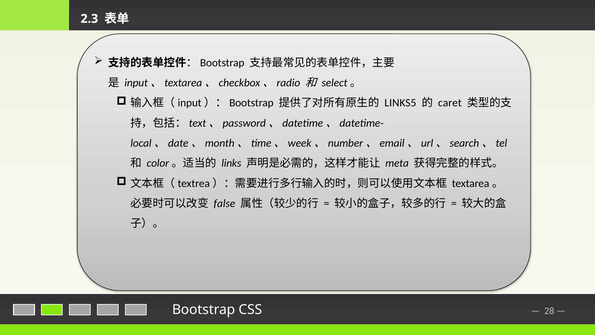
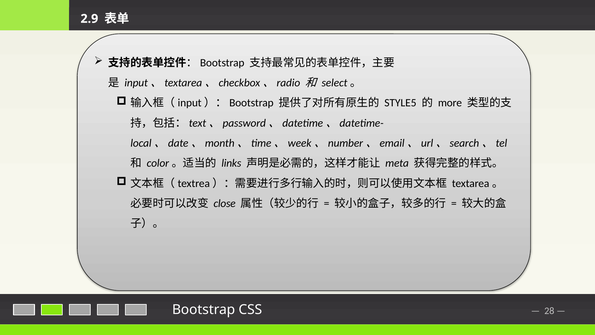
2.3: 2.3 -> 2.9
LINKS5: LINKS5 -> STYLE5
caret: caret -> more
false: false -> close
